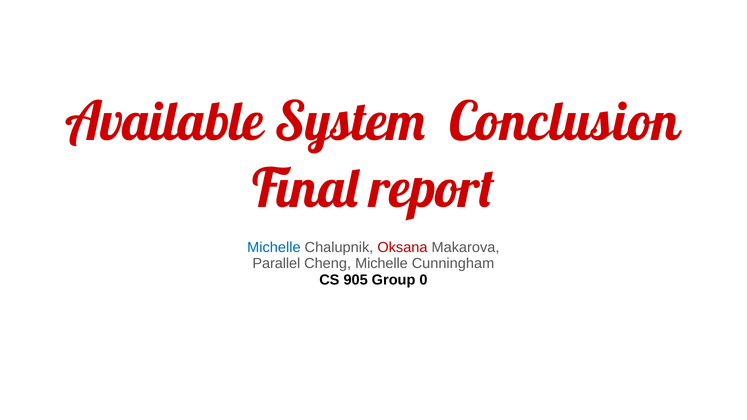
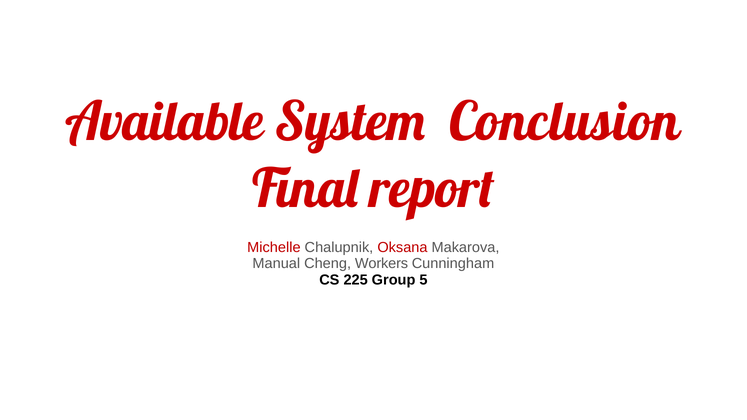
Michelle at (274, 247) colour: blue -> red
Parallel: Parallel -> Manual
Cheng Michelle: Michelle -> Workers
905: 905 -> 225
0: 0 -> 5
